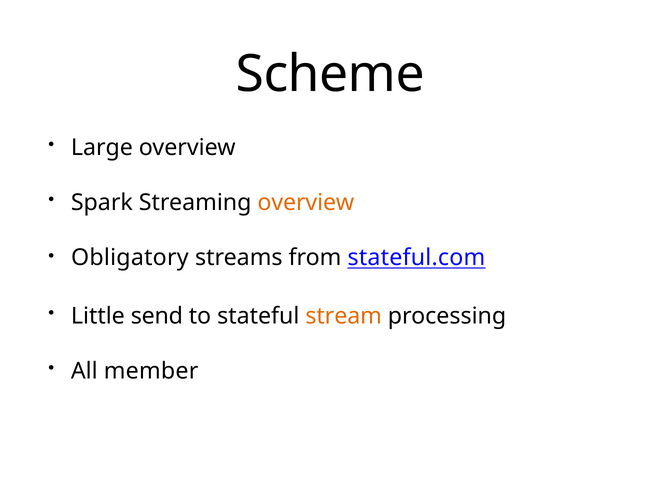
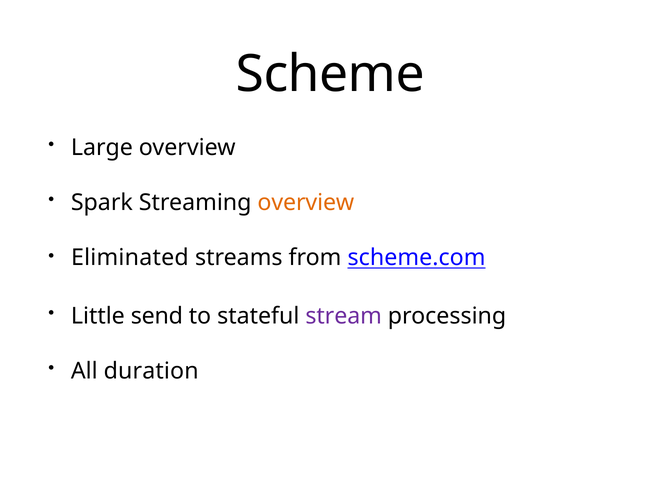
Obligatory: Obligatory -> Eliminated
stateful.com: stateful.com -> scheme.com
stream colour: orange -> purple
member: member -> duration
